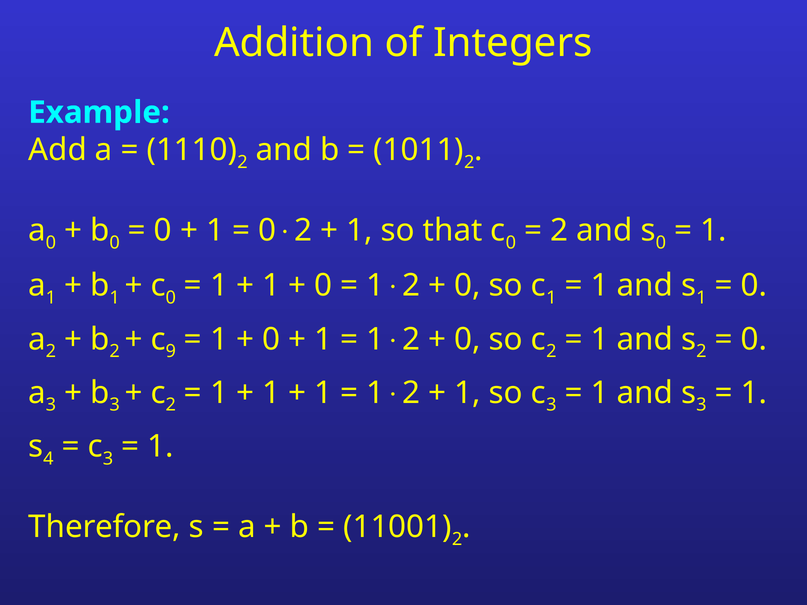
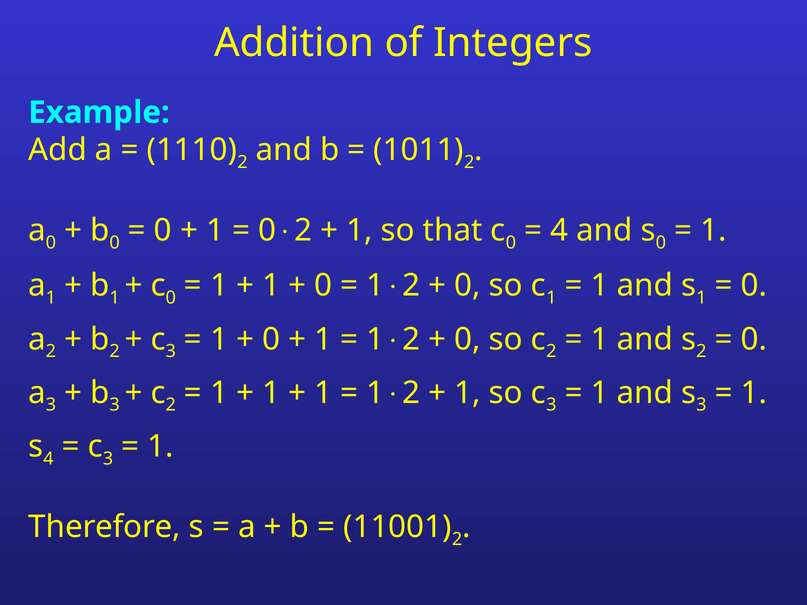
2 at (559, 231): 2 -> 4
9 at (171, 352): 9 -> 3
